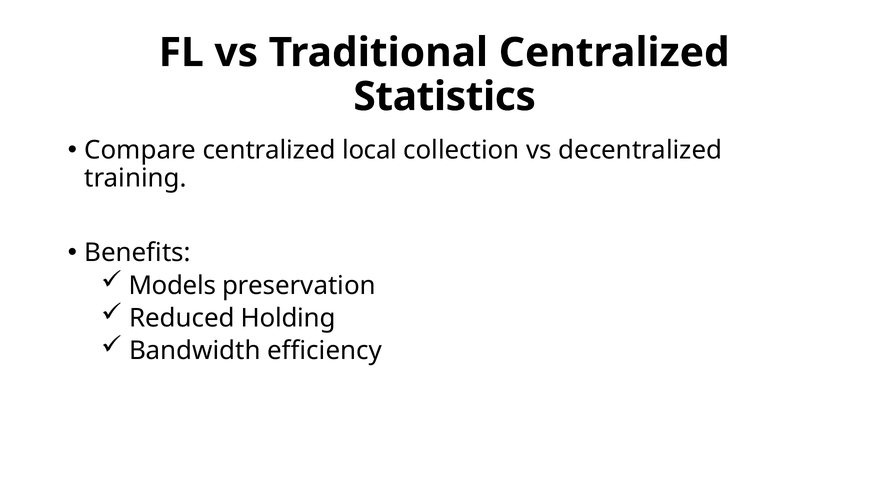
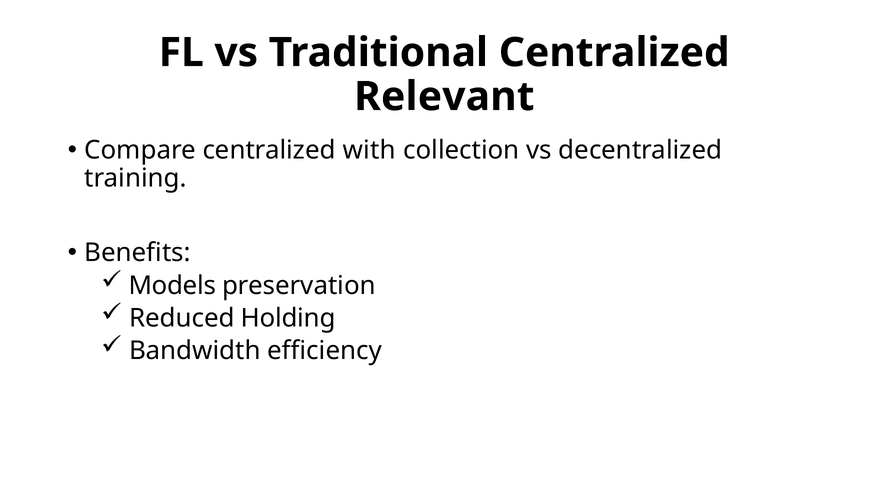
Statistics: Statistics -> Relevant
local: local -> with
